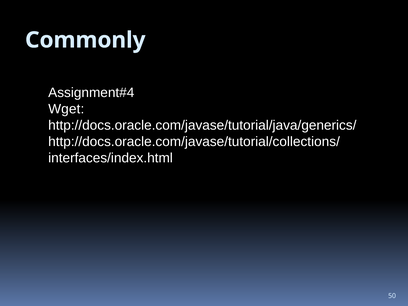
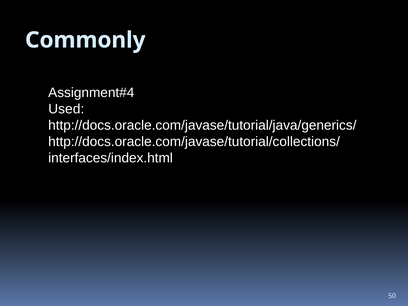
Wget: Wget -> Used
